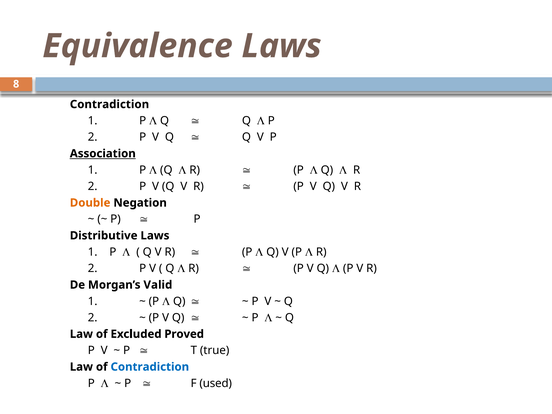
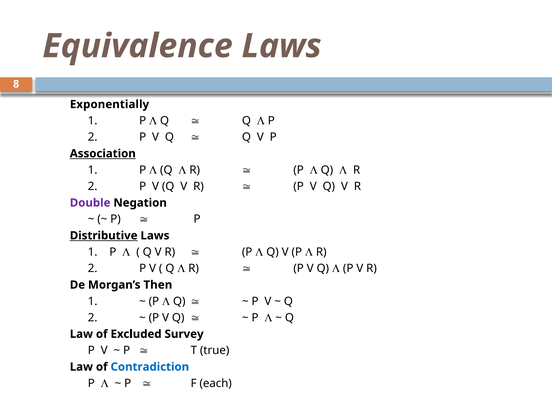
Contradiction at (109, 104): Contradiction -> Exponentially
Double colour: orange -> purple
Distributive underline: none -> present
Valid: Valid -> Then
Proved: Proved -> Survey
used: used -> each
